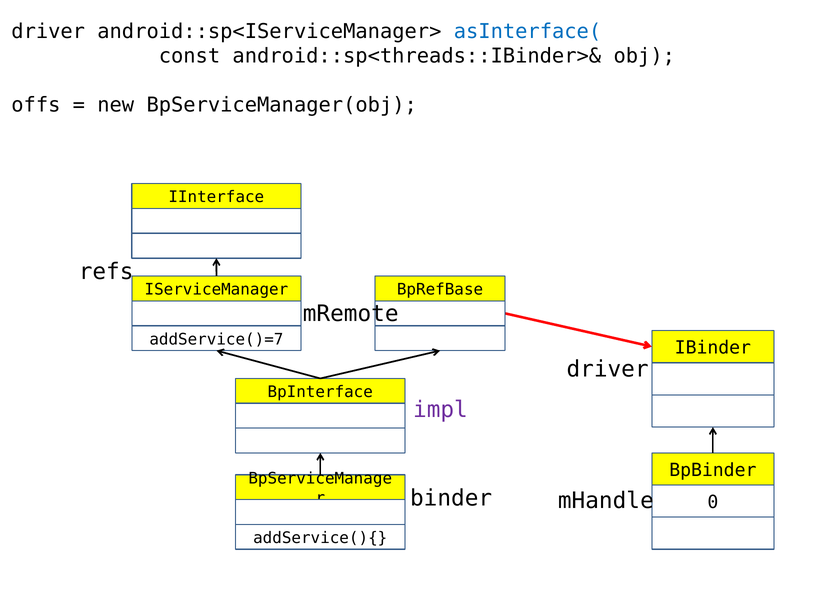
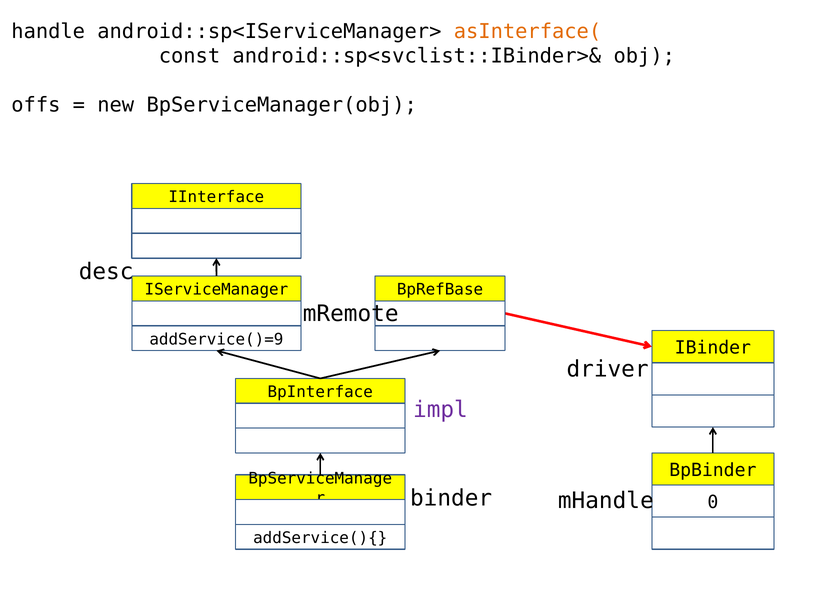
driver at (48, 31): driver -> handle
asInterface( colour: blue -> orange
android::sp<threads::IBinder>&: android::sp<threads::IBinder>& -> android::sp<svclist::IBinder>&
refs: refs -> desc
addService()=7: addService()=7 -> addService()=9
